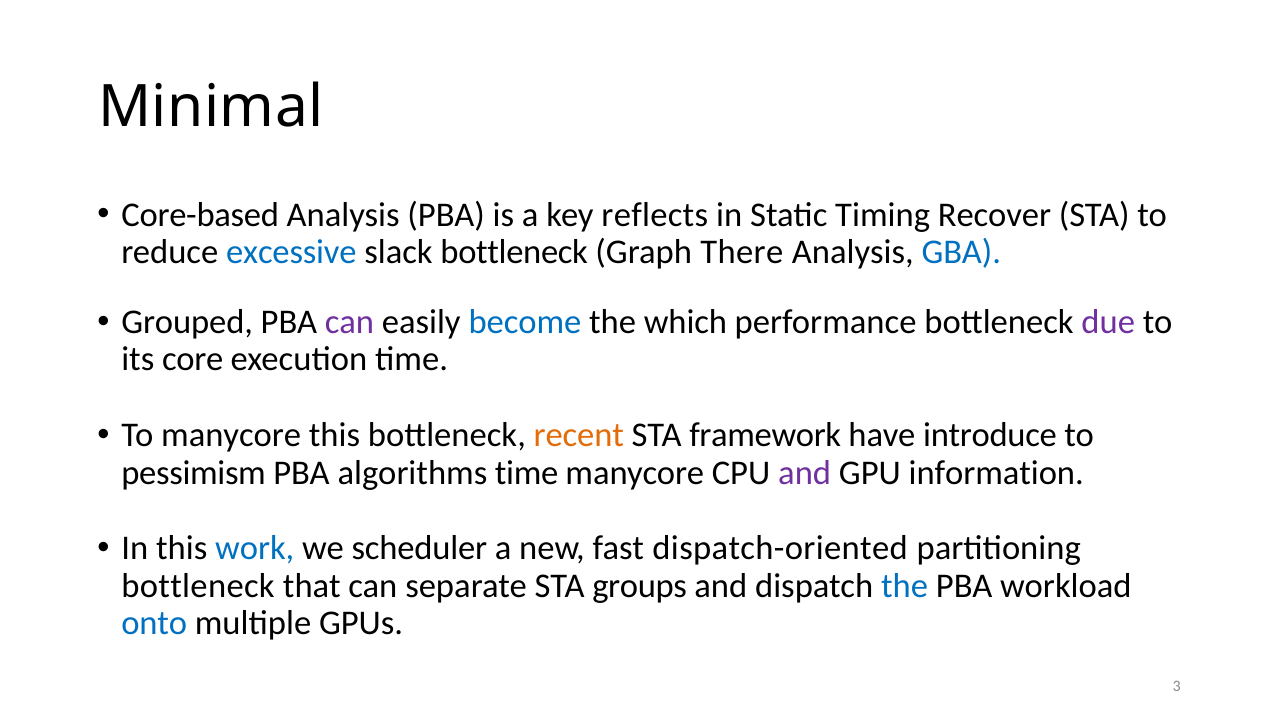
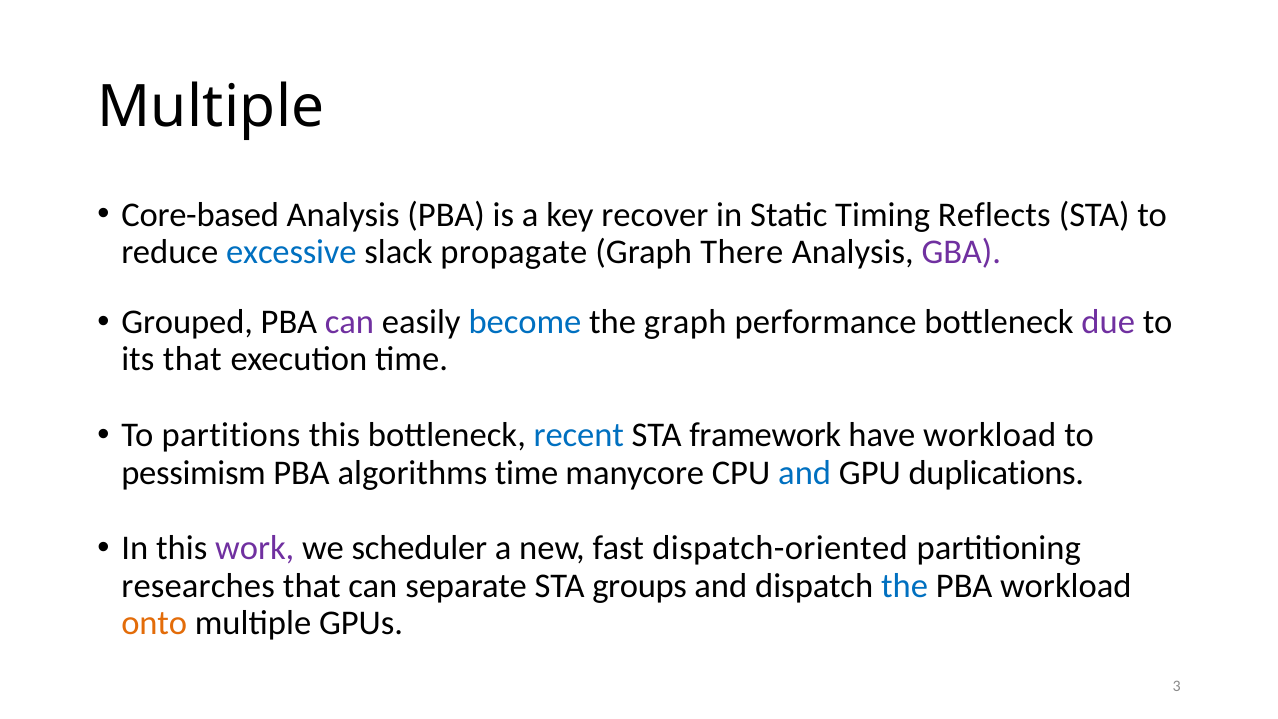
Minimal at (211, 107): Minimal -> Multiple
reflects: reflects -> recover
Recover: Recover -> Reflects
slack bottleneck: bottleneck -> propagate
GBA colour: blue -> purple
the which: which -> graph
its core: core -> that
To manycore: manycore -> partitions
recent colour: orange -> blue
have introduce: introduce -> workload
and at (805, 473) colour: purple -> blue
information: information -> duplications
work colour: blue -> purple
bottleneck at (198, 586): bottleneck -> researches
onto colour: blue -> orange
